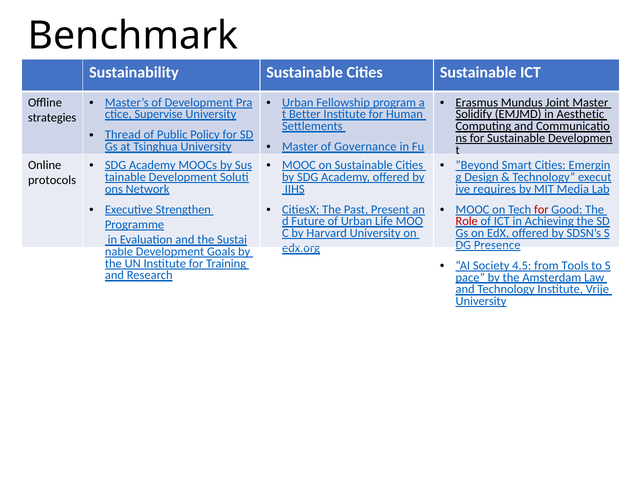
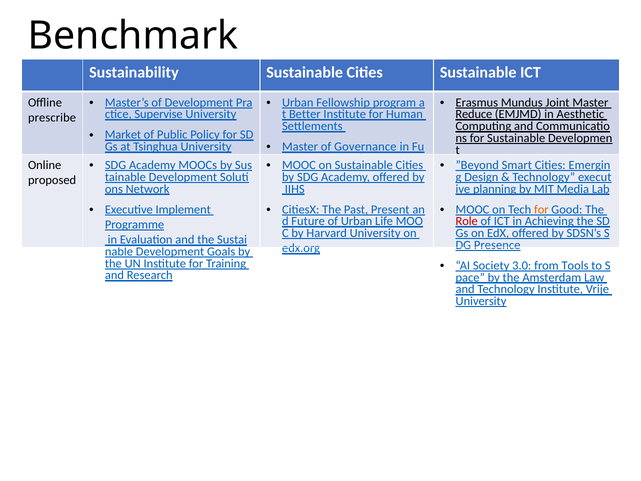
Solidify: Solidify -> Reduce
strategies: strategies -> prescribe
Thread: Thread -> Market
protocols: protocols -> proposed
requires at (495, 189): requires -> planning
Strengthen: Strengthen -> Implement
for at (541, 209) colour: red -> orange
4.5: 4.5 -> 3.0
